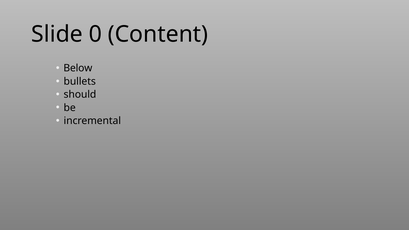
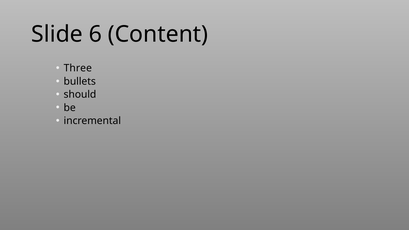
0: 0 -> 6
Below: Below -> Three
